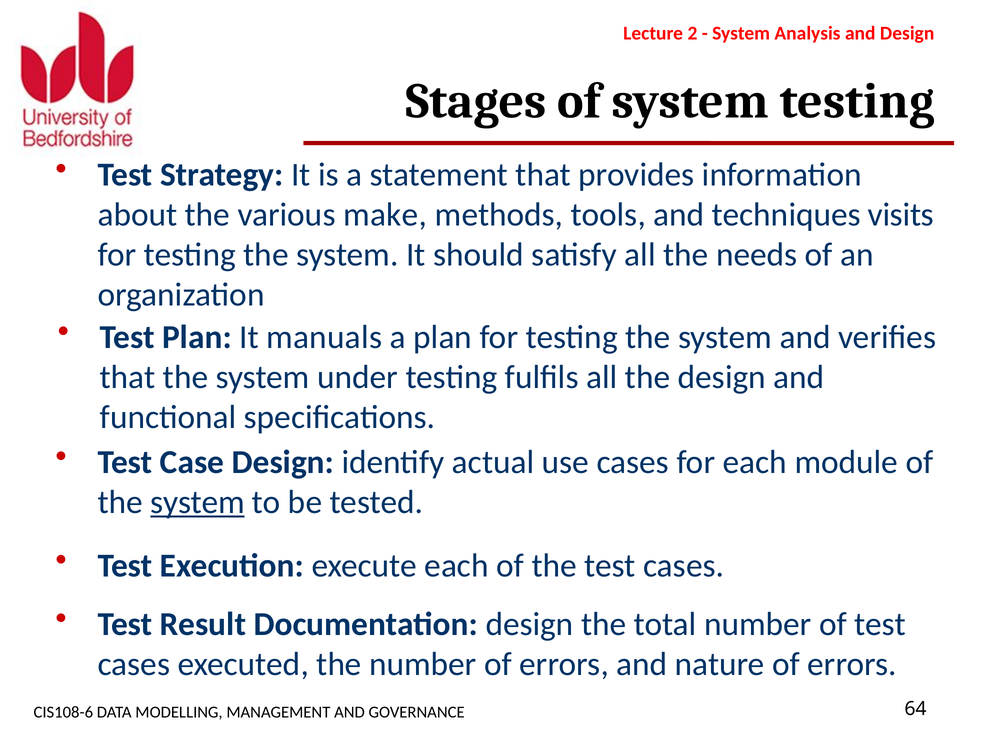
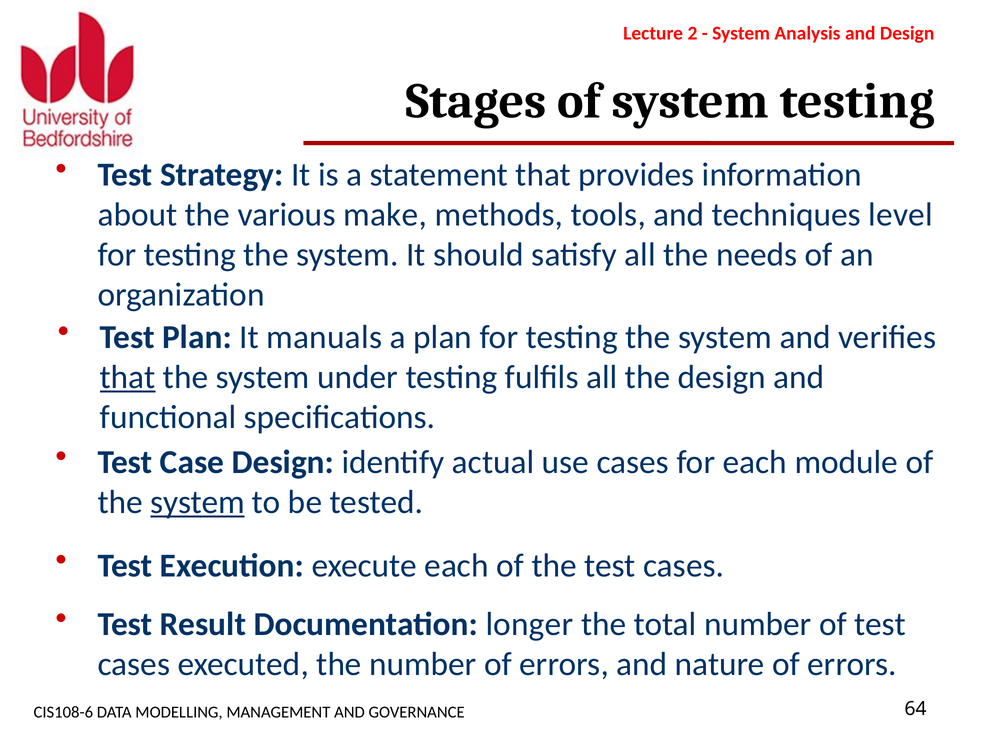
visits: visits -> level
that at (128, 377) underline: none -> present
Documentation design: design -> longer
